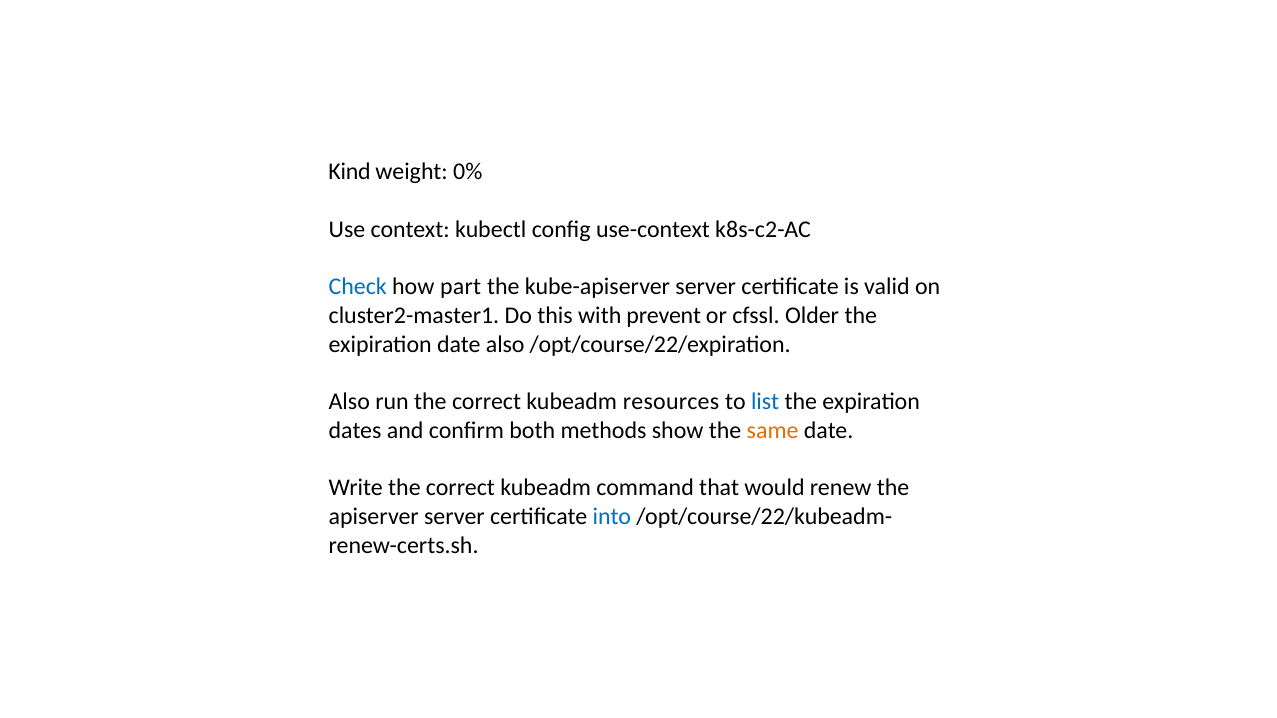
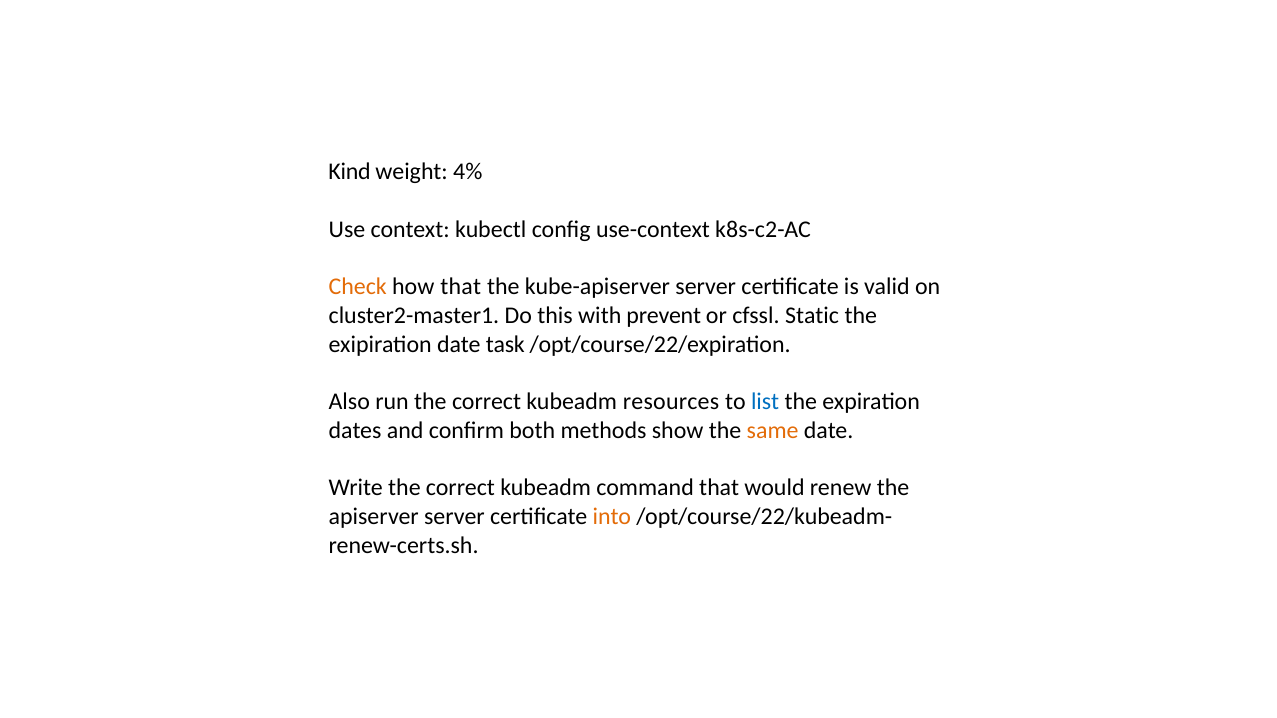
0%: 0% -> 4%
Check colour: blue -> orange
how part: part -> that
Older: Older -> Static
date also: also -> task
into colour: blue -> orange
